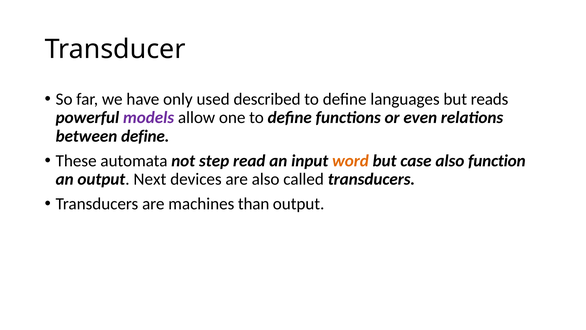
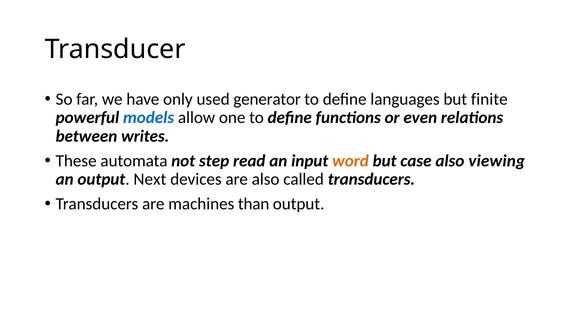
described: described -> generator
reads: reads -> finite
models colour: purple -> blue
between define: define -> writes
function: function -> viewing
